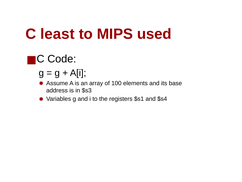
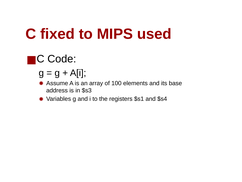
least: least -> fixed
